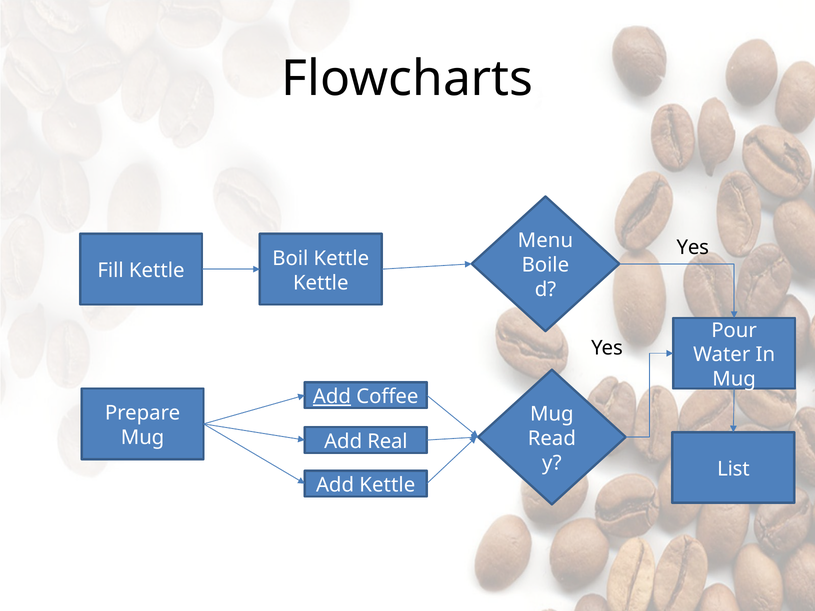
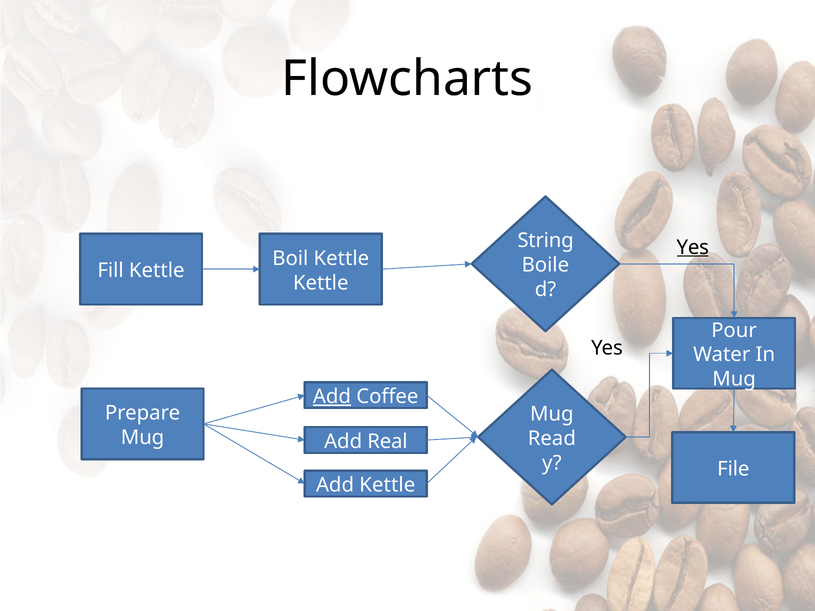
Menu: Menu -> String
Yes at (693, 247) underline: none -> present
List: List -> File
